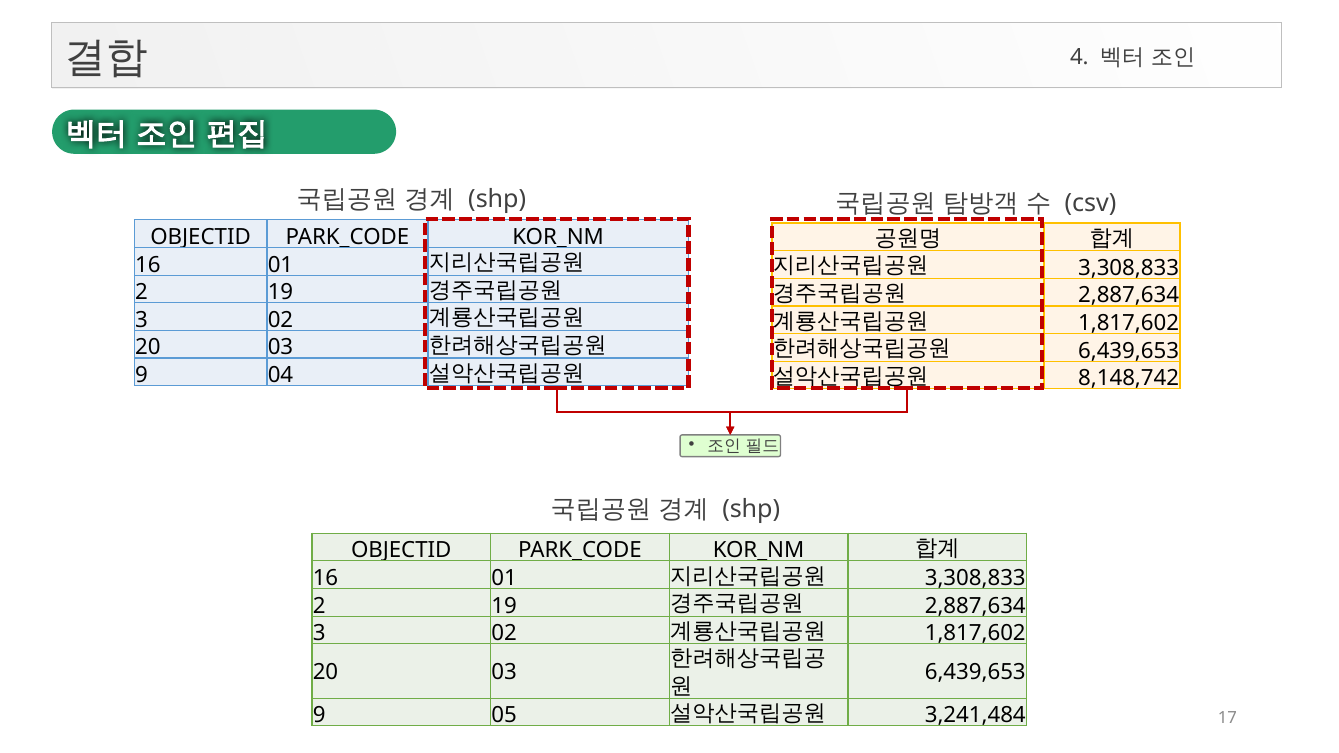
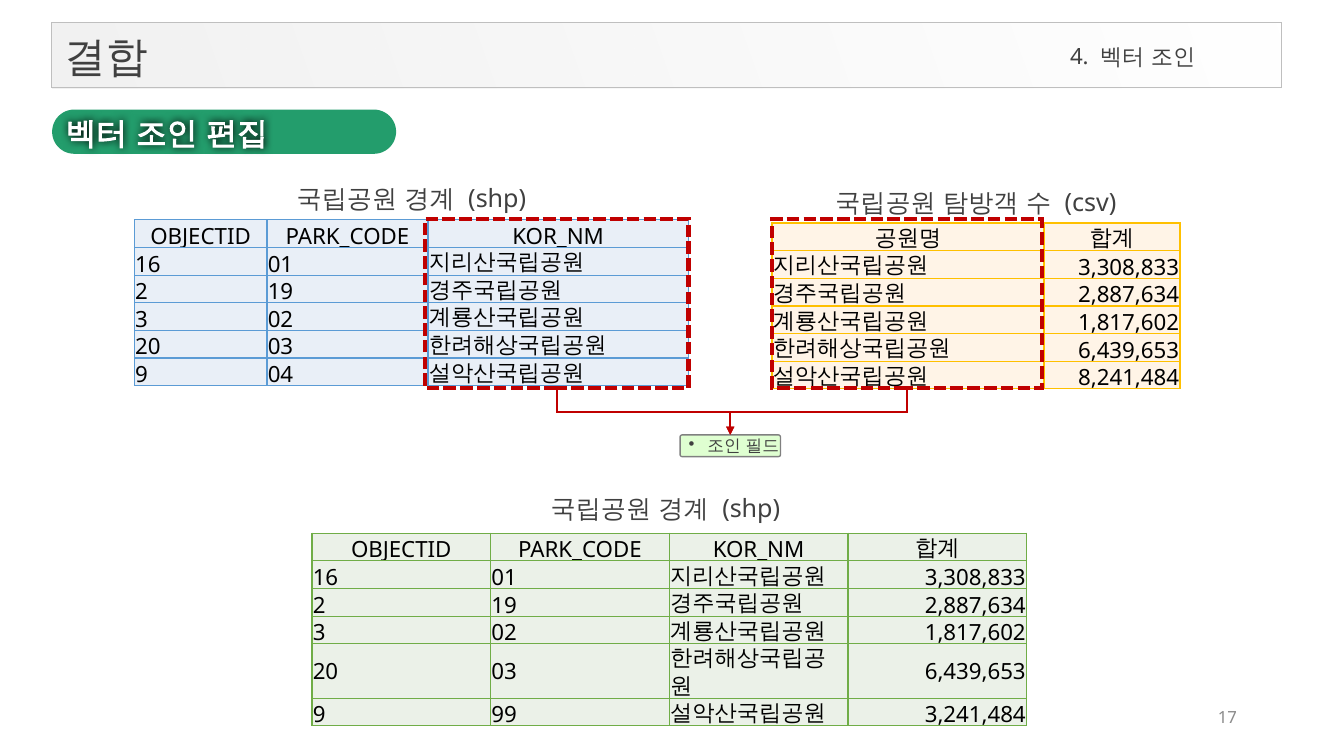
8,148,742: 8,148,742 -> 8,241,484
05: 05 -> 99
